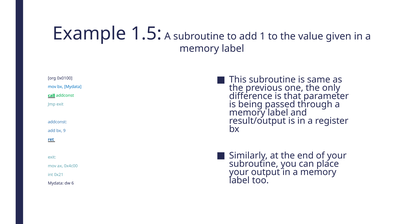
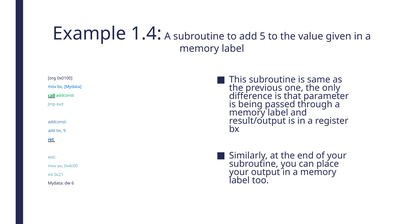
1.5: 1.5 -> 1.4
1: 1 -> 5
